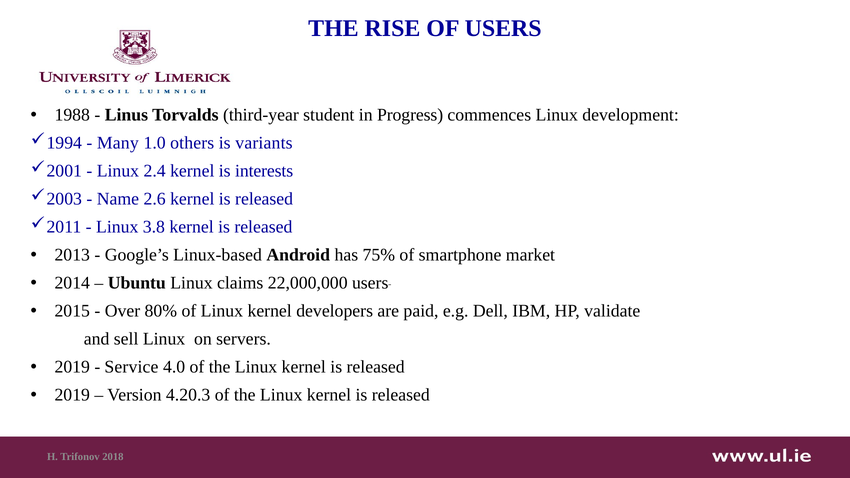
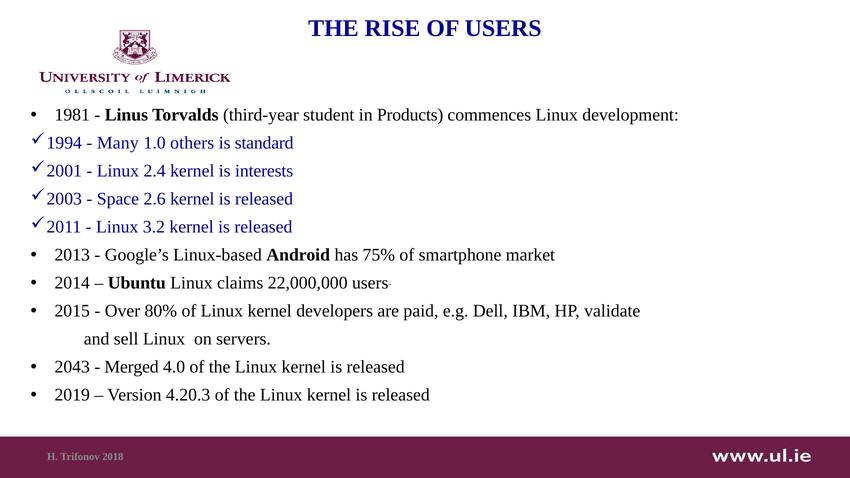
1988: 1988 -> 1981
Progress: Progress -> Products
variants: variants -> standard
Name: Name -> Space
3.8: 3.8 -> 3.2
2019 at (72, 367): 2019 -> 2043
Service: Service -> Merged
